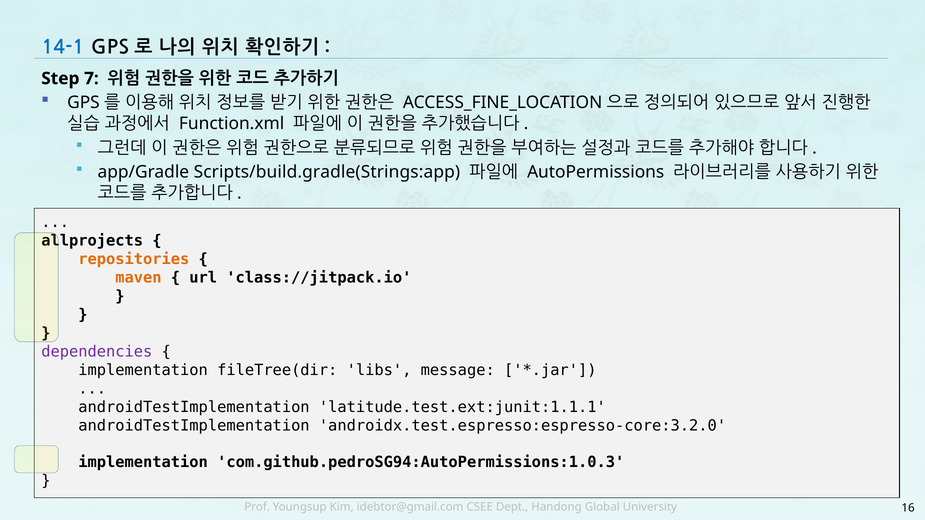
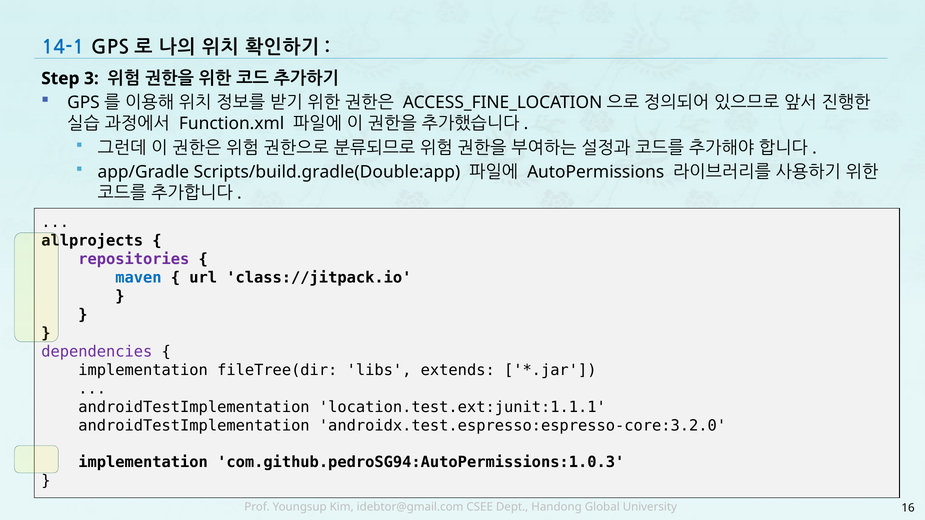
7: 7 -> 3
Scripts/build.gradle(Strings:app: Scripts/build.gradle(Strings:app -> Scripts/build.gradle(Double:app
repositories colour: orange -> purple
maven colour: orange -> blue
message: message -> extends
latitude.test.ext:junit:1.1.1: latitude.test.ext:junit:1.1.1 -> location.test.ext:junit:1.1.1
